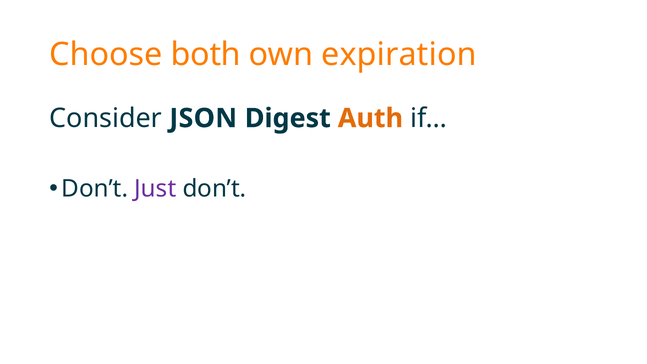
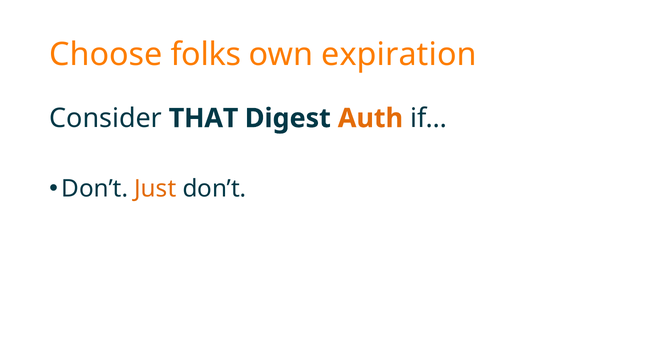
both: both -> folks
JSON: JSON -> THAT
Just colour: purple -> orange
